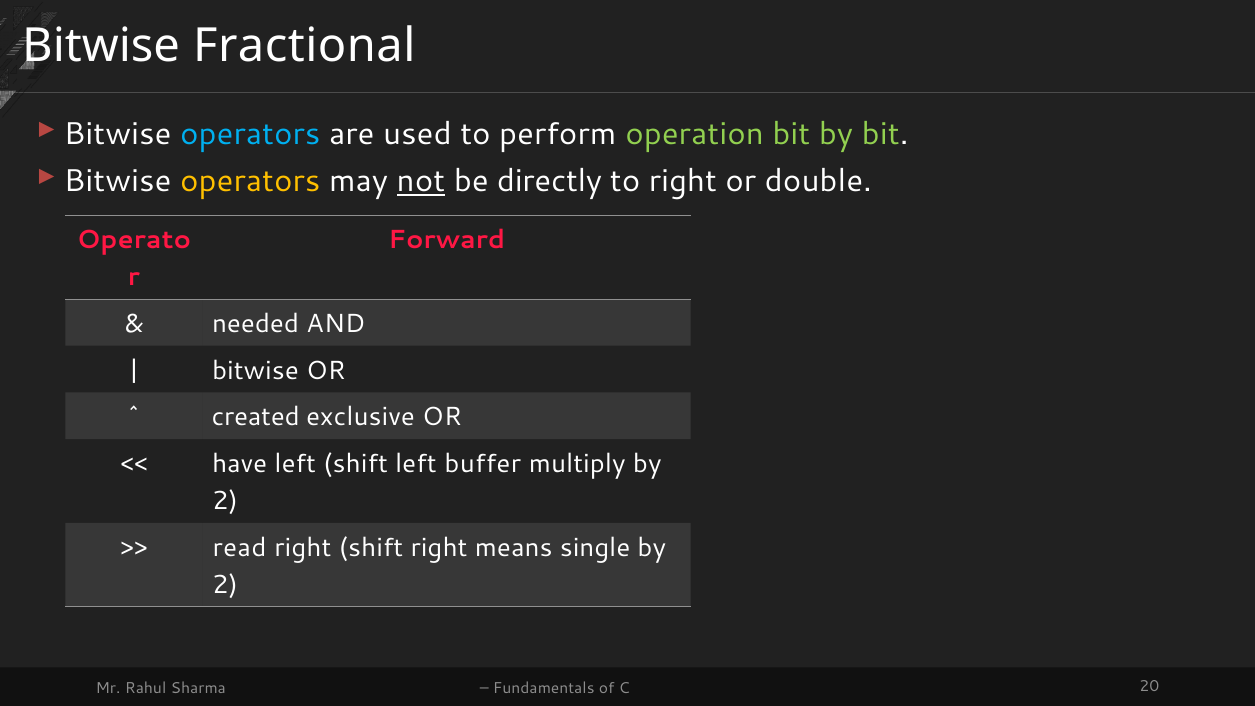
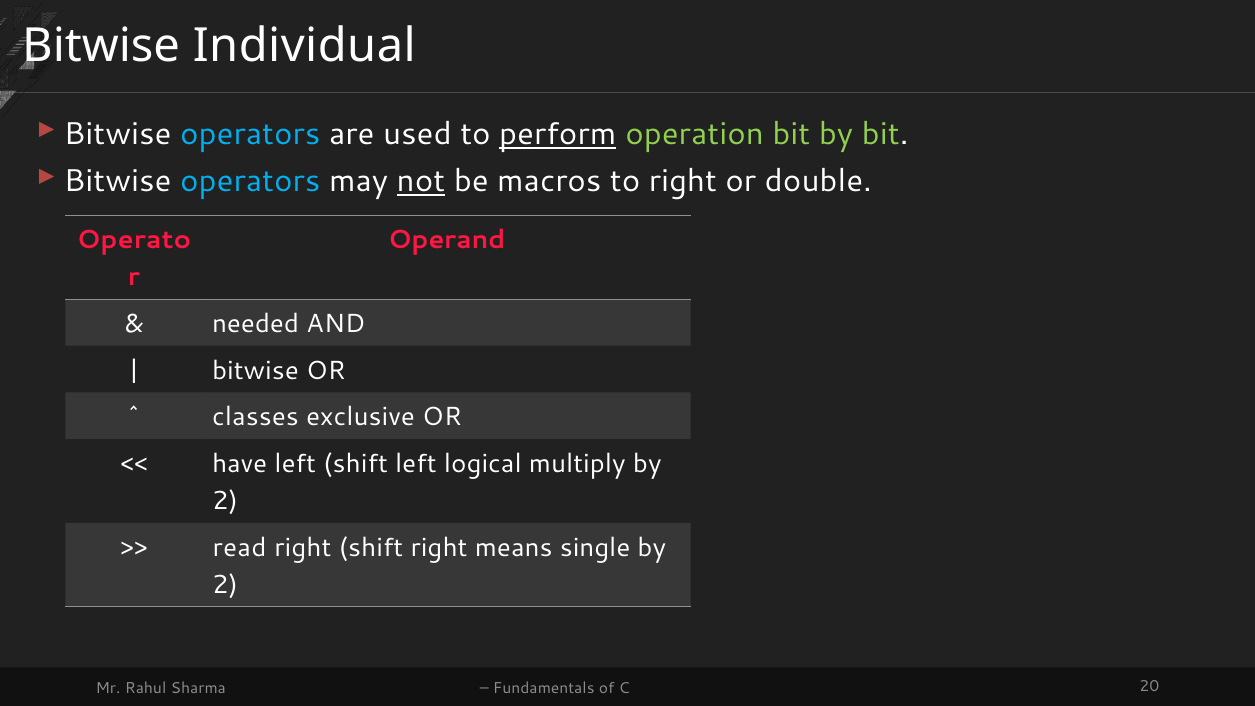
Fractional: Fractional -> Individual
perform underline: none -> present
operators at (250, 182) colour: yellow -> light blue
directly: directly -> macros
Forward: Forward -> Operand
created: created -> classes
buffer: buffer -> logical
